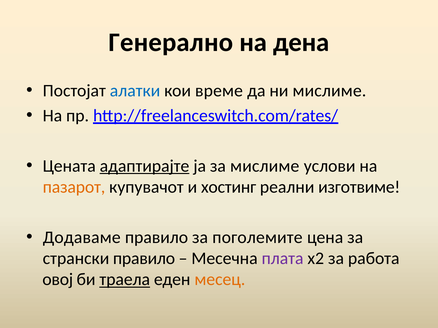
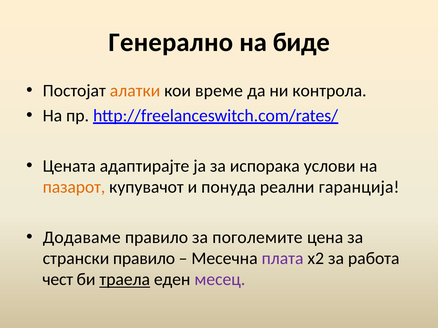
дена: дена -> биде
алатки colour: blue -> orange
ни мислиме: мислиме -> контрола
адаптирајте underline: present -> none
за мислиме: мислиме -> испорака
хостинг: хостинг -> понуда
изготвиме: изготвиме -> гаранција
овој: овој -> чест
месец colour: orange -> purple
